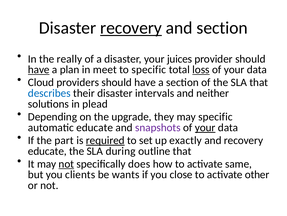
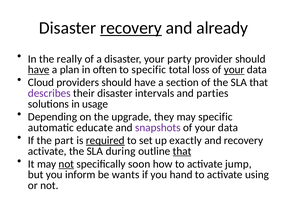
and section: section -> already
juices: juices -> party
meet: meet -> often
loss underline: present -> none
your at (234, 69) underline: none -> present
describes colour: blue -> purple
neither: neither -> parties
plead: plead -> usage
your at (205, 127) underline: present -> none
educate at (47, 151): educate -> activate
that at (182, 151) underline: none -> present
does: does -> soon
same: same -> jump
clients: clients -> inform
close: close -> hand
other: other -> using
